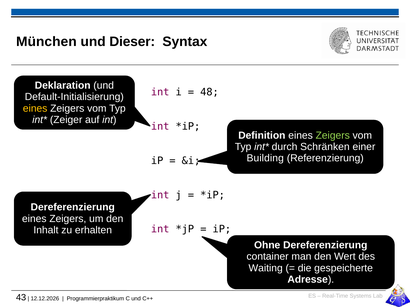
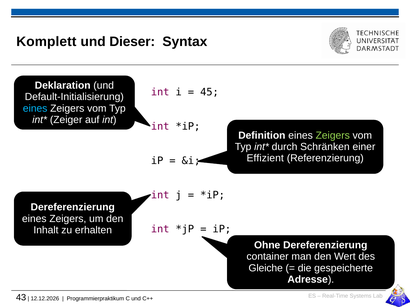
München: München -> Komplett
48: 48 -> 45
eines at (35, 108) colour: yellow -> light blue
Building: Building -> Effizient
Waiting: Waiting -> Gleiche
